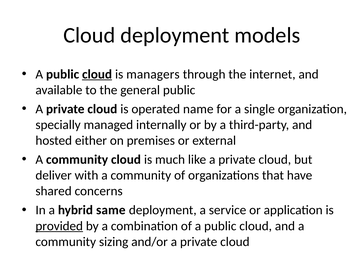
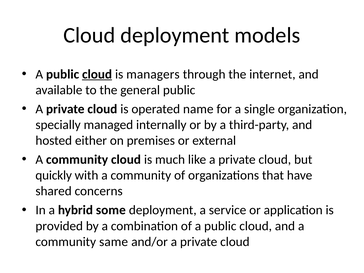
deliver: deliver -> quickly
same: same -> some
provided underline: present -> none
sizing: sizing -> same
